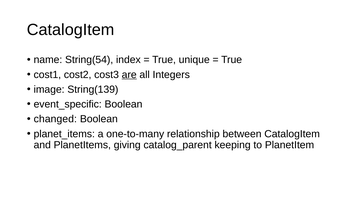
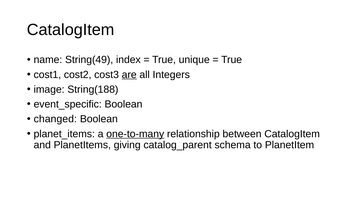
String(54: String(54 -> String(49
String(139: String(139 -> String(188
one-to-many underline: none -> present
keeping: keeping -> schema
